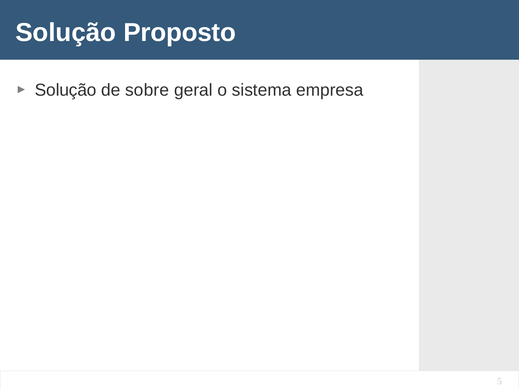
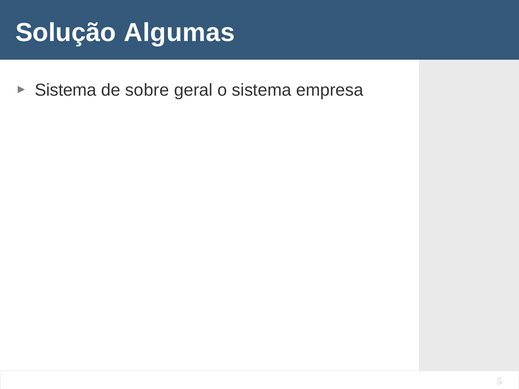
Proposto: Proposto -> Algumas
Solução at (66, 90): Solução -> Sistema
